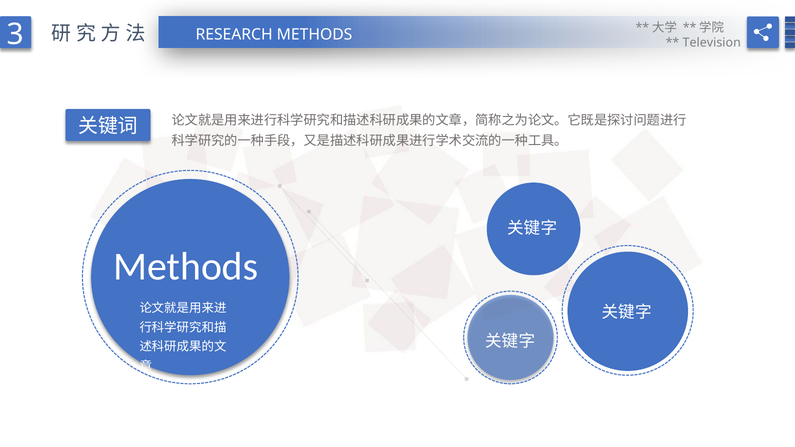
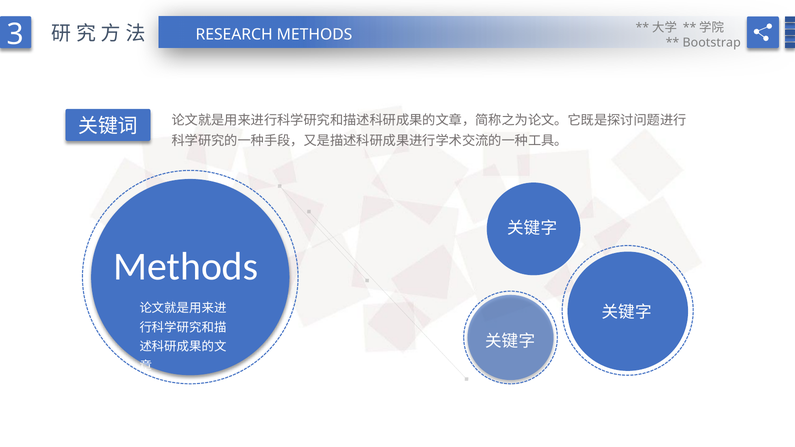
Television: Television -> Bootstrap
